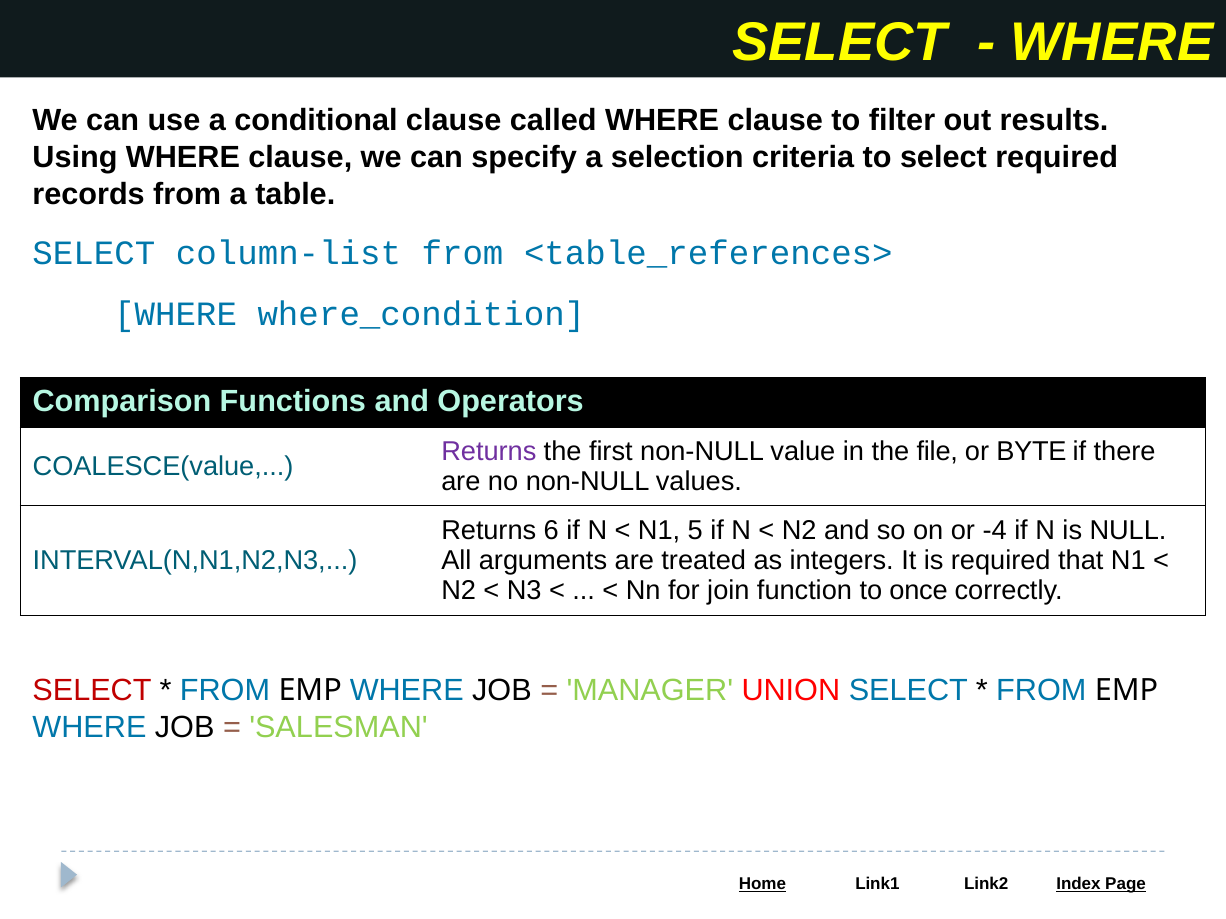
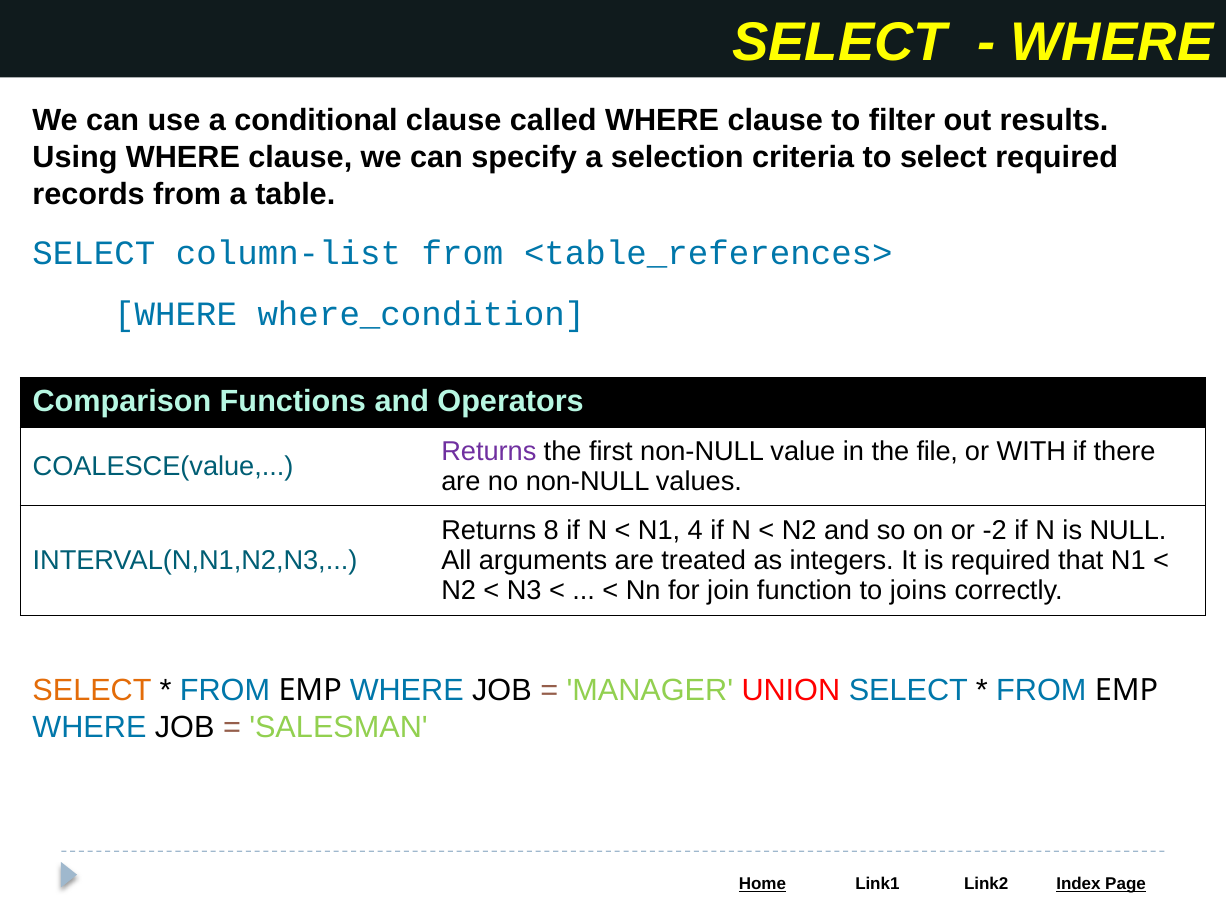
BYTE: BYTE -> WITH
6: 6 -> 8
5: 5 -> 4
-4: -4 -> -2
once: once -> joins
SELECT at (92, 691) colour: red -> orange
